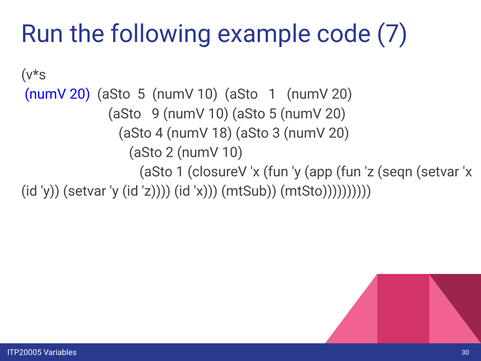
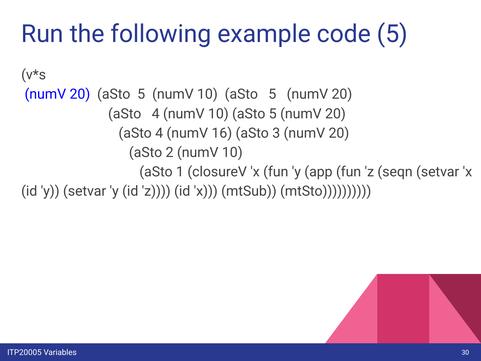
code 7: 7 -> 5
1 at (272, 94): 1 -> 5
9 at (156, 114): 9 -> 4
18: 18 -> 16
